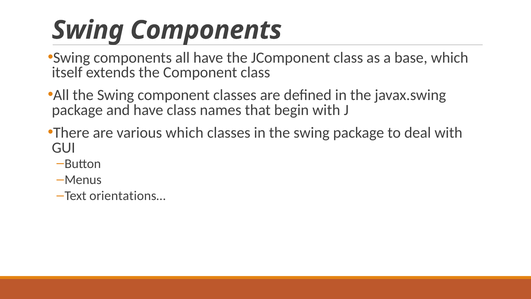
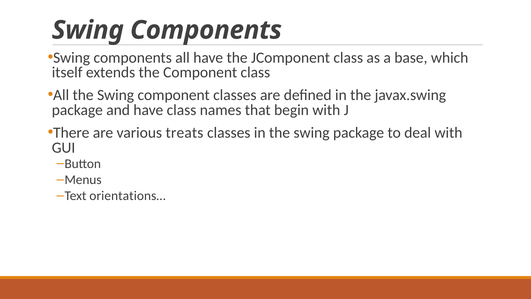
various which: which -> treats
